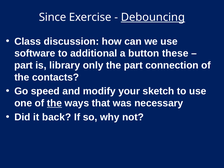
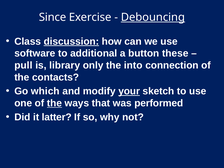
discussion underline: none -> present
part at (24, 65): part -> pull
the part: part -> into
speed: speed -> which
your underline: none -> present
necessary: necessary -> performed
back: back -> latter
